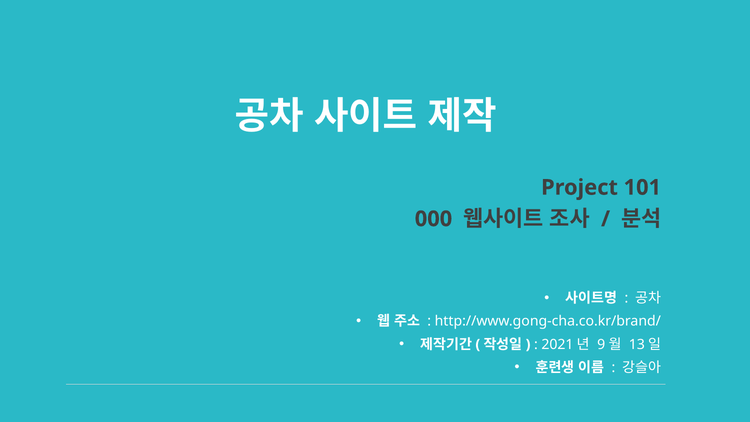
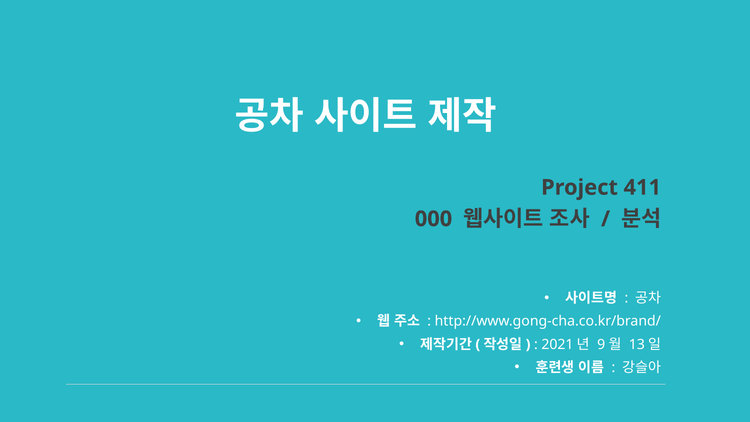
101: 101 -> 411
